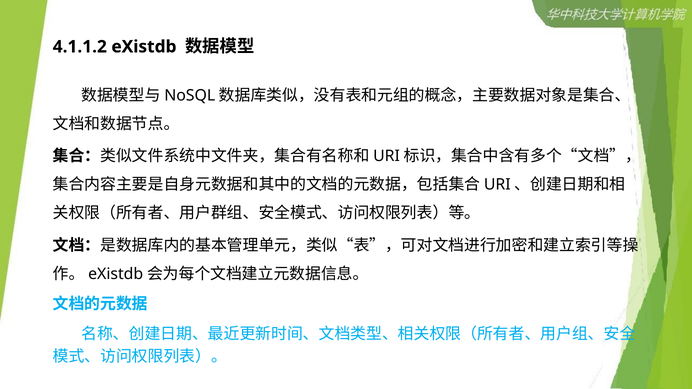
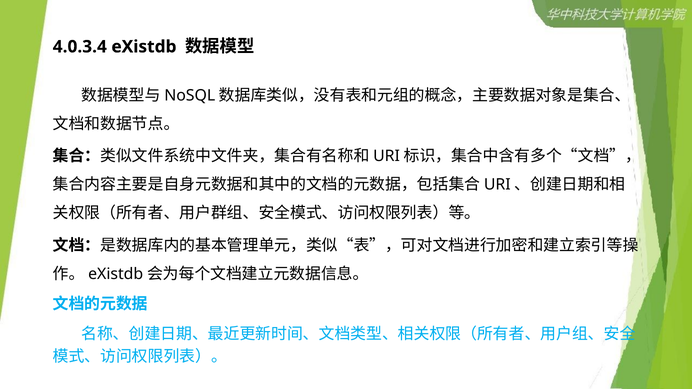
4.1.1.2: 4.1.1.2 -> 4.0.3.4
